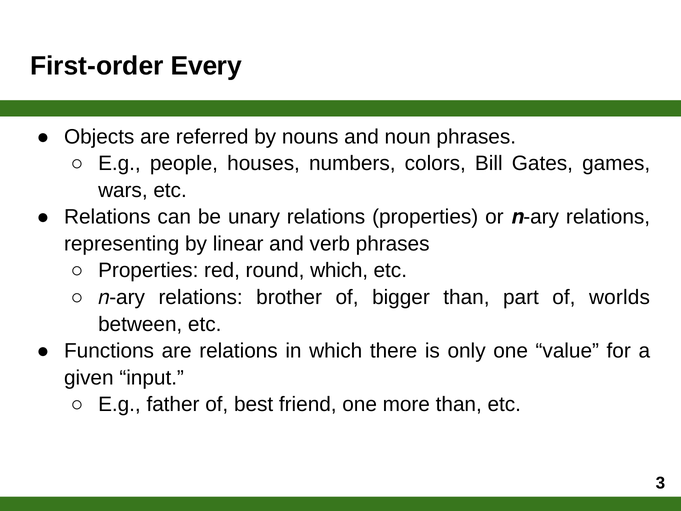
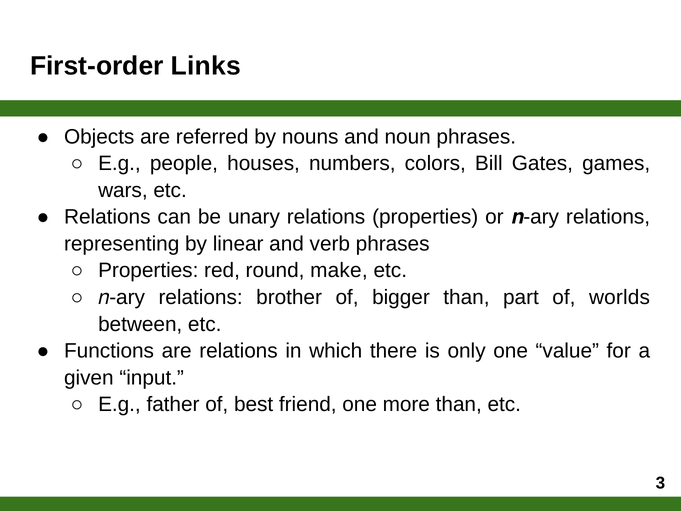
Every: Every -> Links
round which: which -> make
